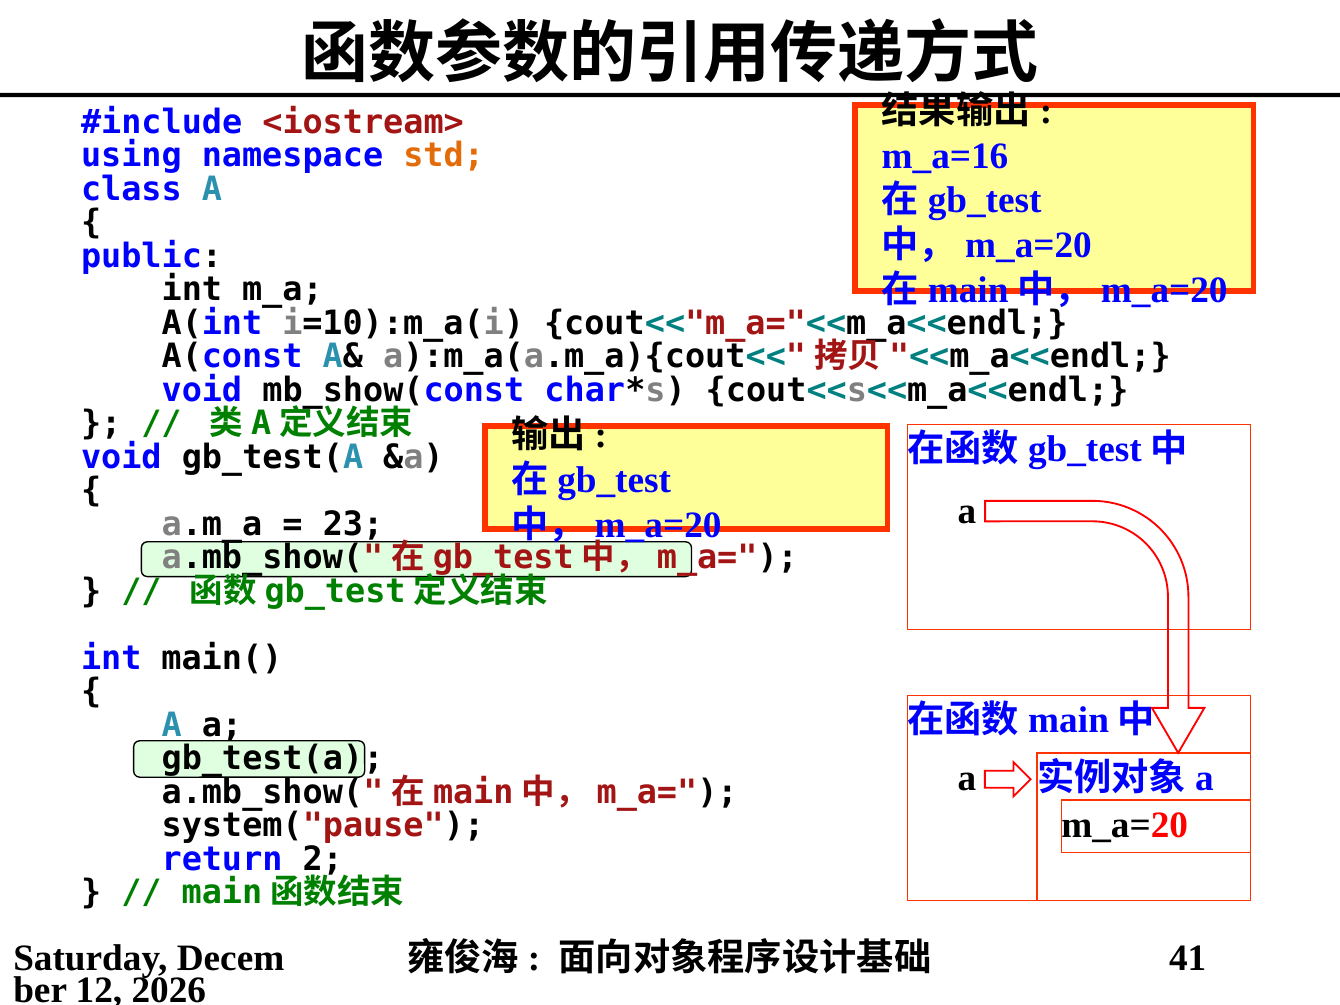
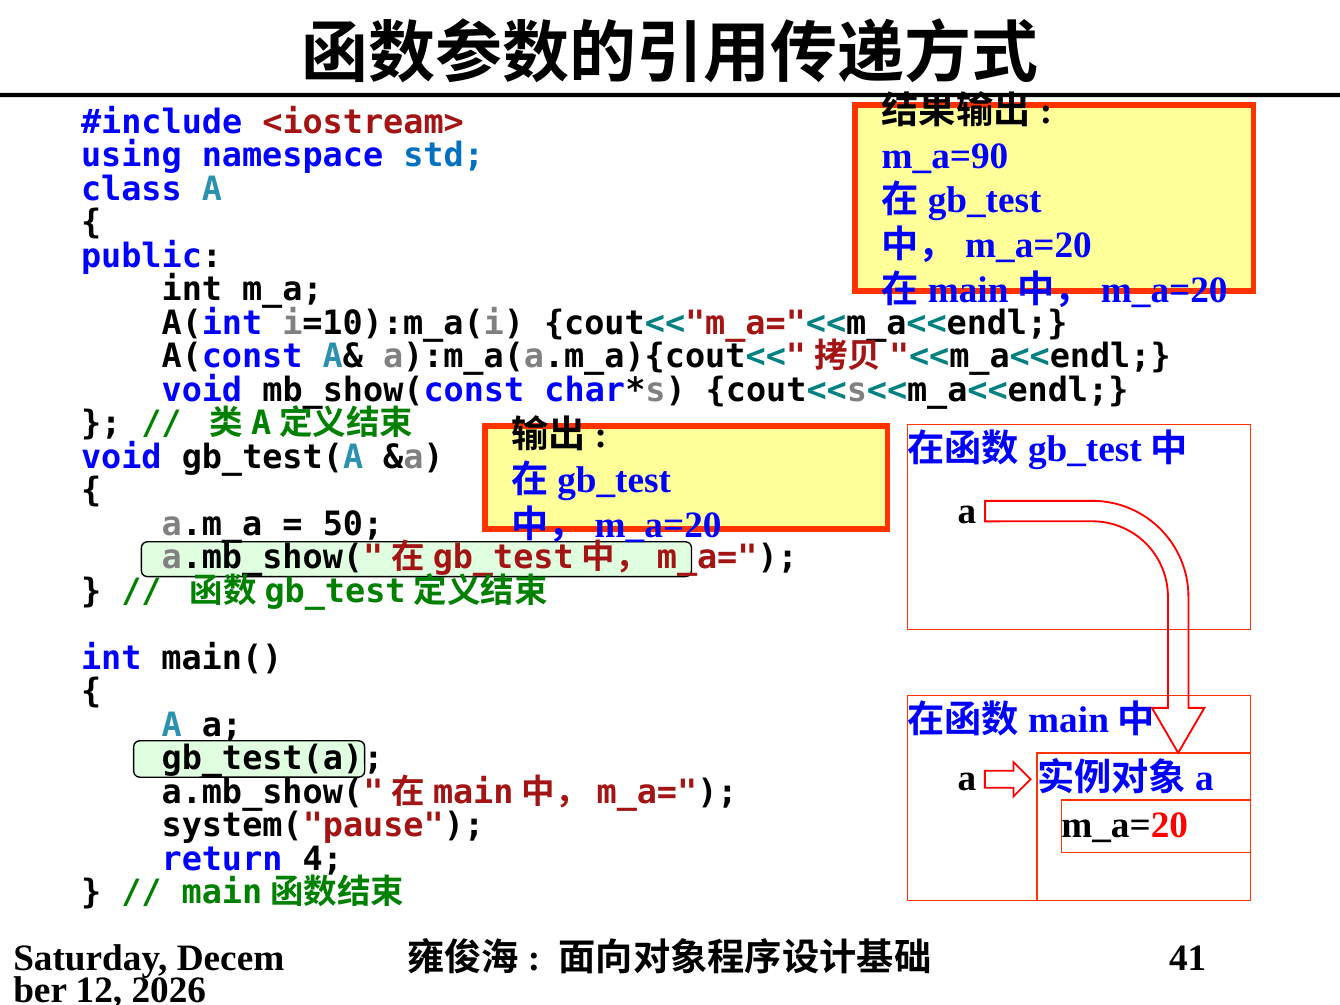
m_a=16: m_a=16 -> m_a=90
std colour: orange -> blue
23: 23 -> 50
2: 2 -> 4
